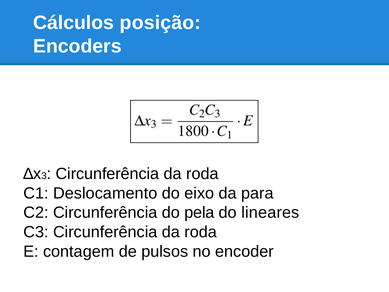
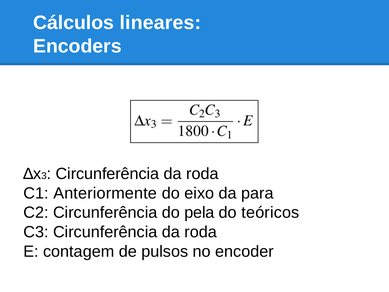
posição: posição -> lineares
Deslocamento: Deslocamento -> Anteriormente
lineares: lineares -> teóricos
